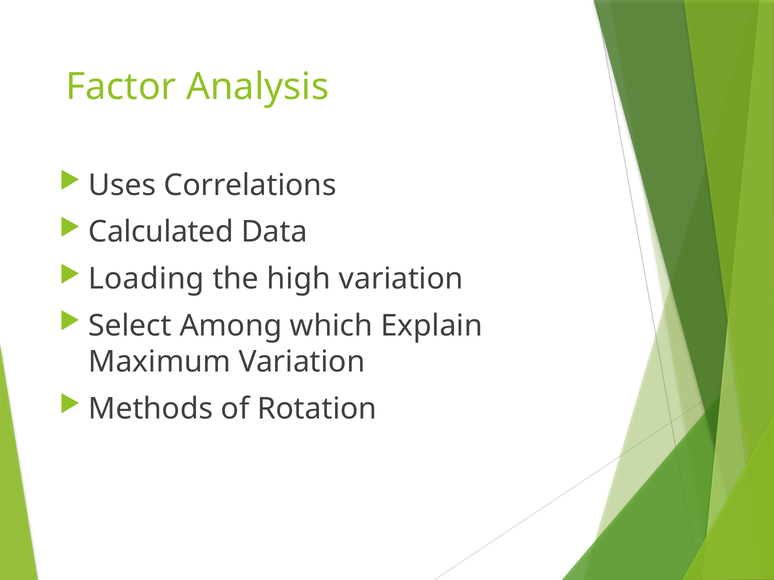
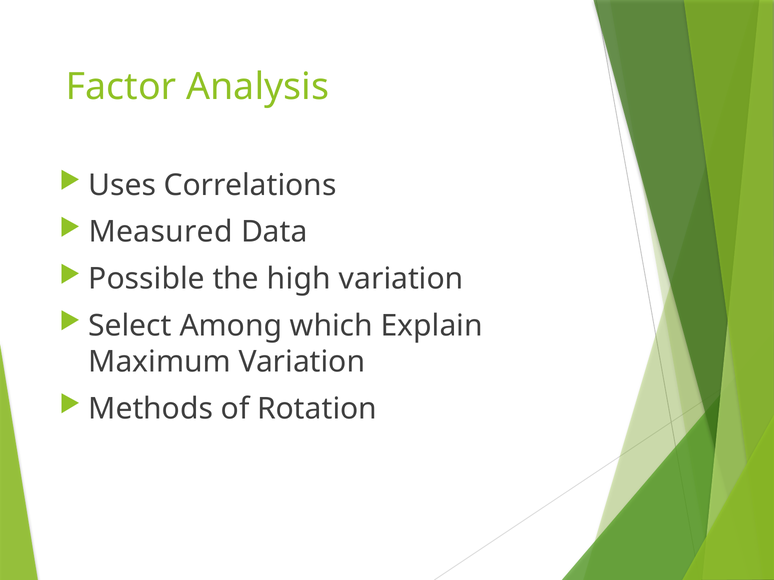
Calculated: Calculated -> Measured
Loading: Loading -> Possible
